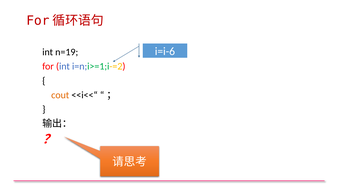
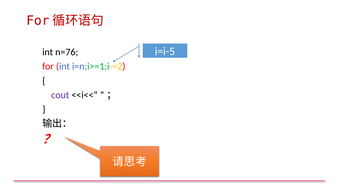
i=i-6: i=i-6 -> i=i-5
n=19: n=19 -> n=76
cout colour: orange -> purple
